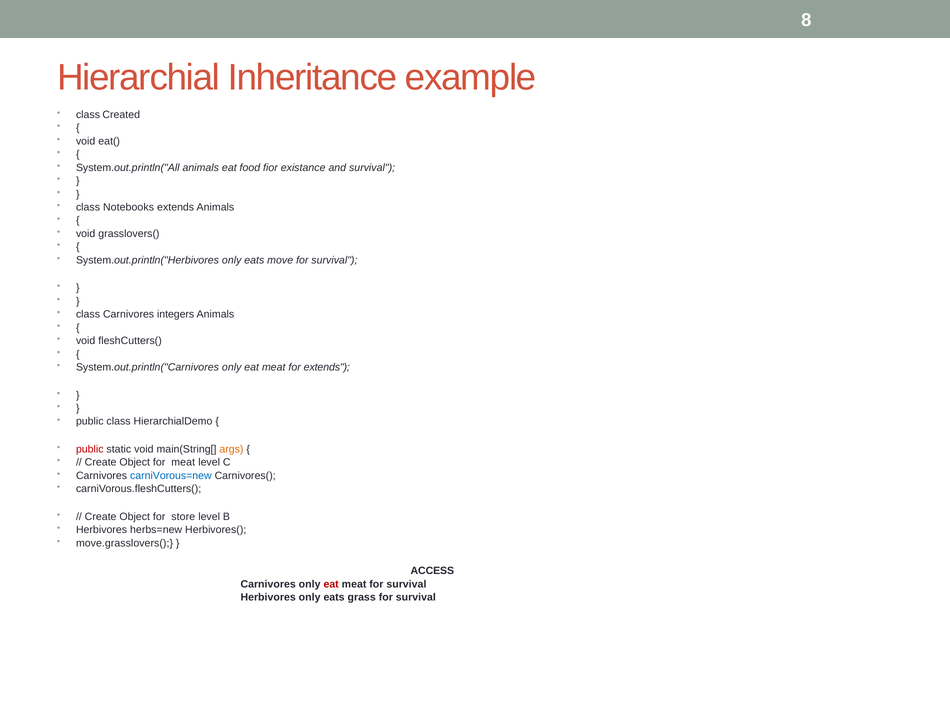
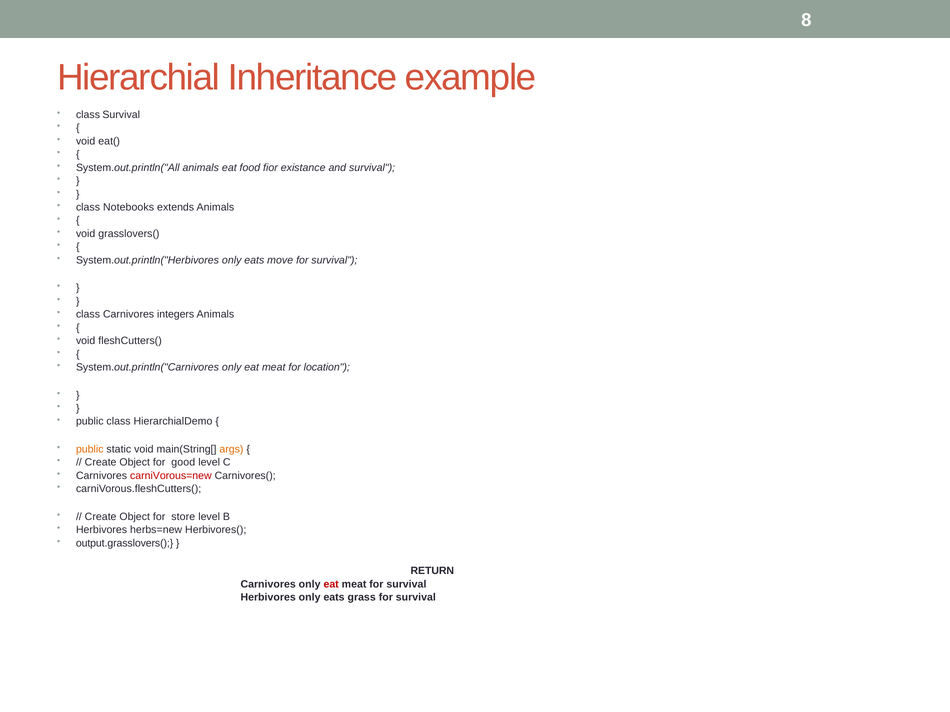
class Created: Created -> Survival
for extends: extends -> location
public at (90, 450) colour: red -> orange
for meat: meat -> good
carniVorous=new colour: blue -> red
move.grasslovers(: move.grasslovers( -> output.grasslovers(
ACCESS: ACCESS -> RETURN
